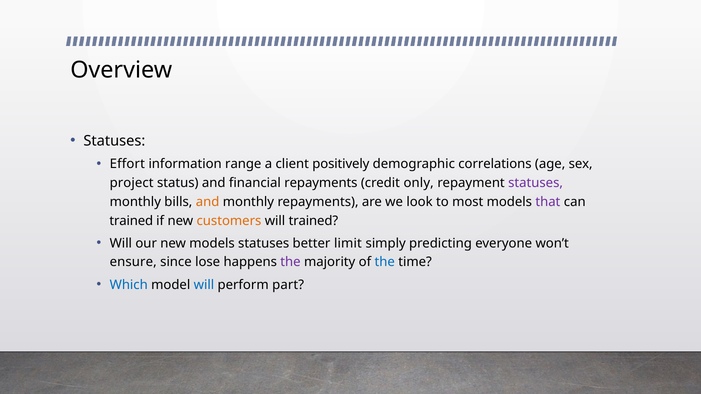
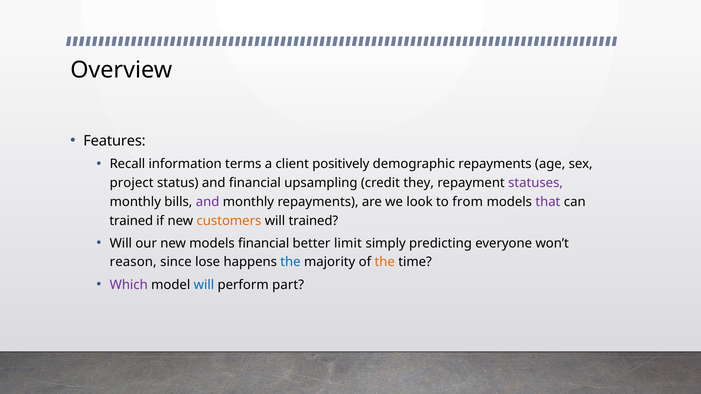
Statuses at (114, 141): Statuses -> Features
Effort: Effort -> Recall
range: range -> terms
demographic correlations: correlations -> repayments
financial repayments: repayments -> upsampling
only: only -> they
and at (208, 202) colour: orange -> purple
most: most -> from
models statuses: statuses -> financial
ensure: ensure -> reason
the at (290, 262) colour: purple -> blue
the at (385, 262) colour: blue -> orange
Which colour: blue -> purple
